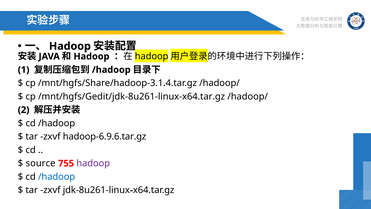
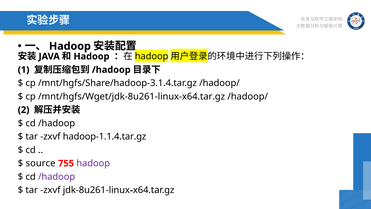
/mnt/hgfs/Gedit/jdk-8u261-linux-x64.tar.gz: /mnt/hgfs/Gedit/jdk-8u261-linux-x64.tar.gz -> /mnt/hgfs/Wget/jdk-8u261-linux-x64.tar.gz
hadoop-6.9.6.tar.gz: hadoop-6.9.6.tar.gz -> hadoop-1.1.4.tar.gz
/hadoop at (57, 177) colour: blue -> purple
